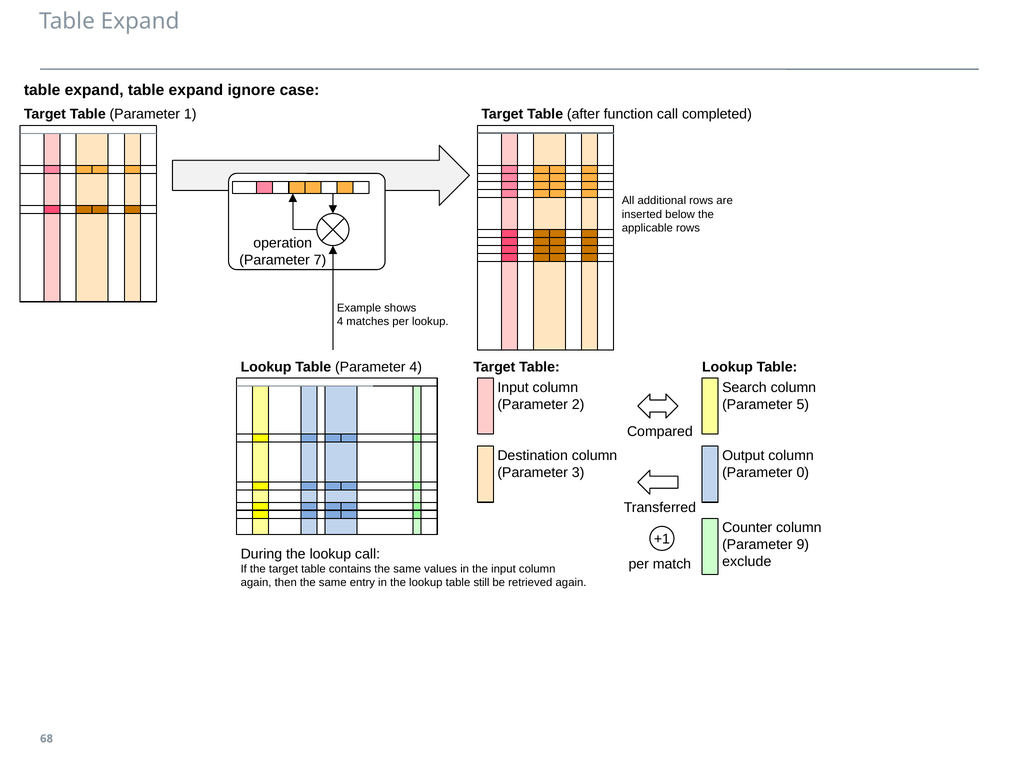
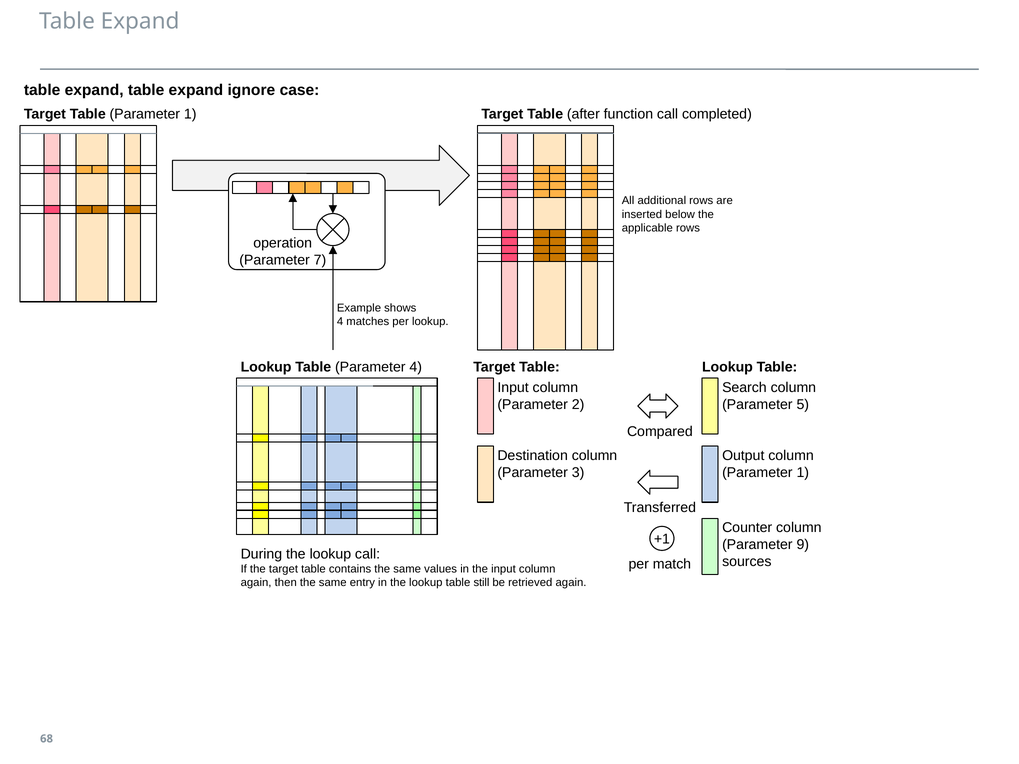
0 at (803, 473): 0 -> 1
exclude: exclude -> sources
